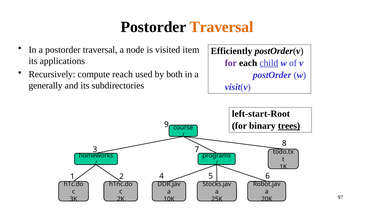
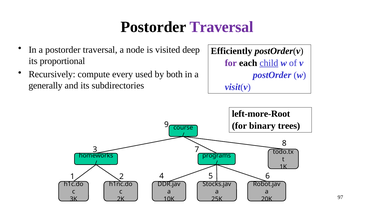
Traversal at (221, 27) colour: orange -> purple
item: item -> deep
applications: applications -> proportional
reach: reach -> every
left-start-Root: left-start-Root -> left-more-Root
trees underline: present -> none
